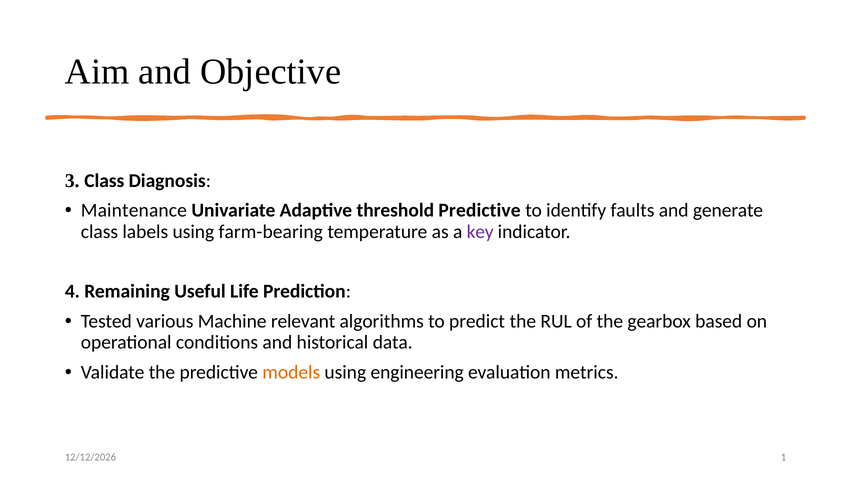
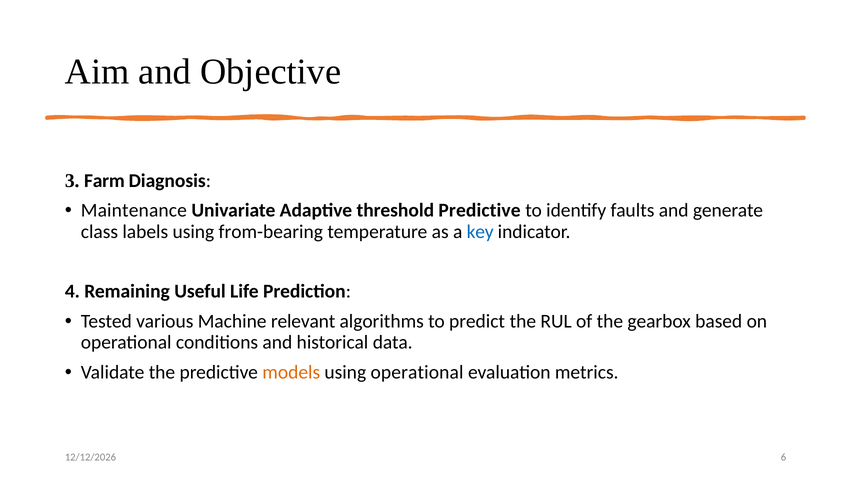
3 Class: Class -> Farm
farm-bearing: farm-bearing -> from-bearing
key colour: purple -> blue
using engineering: engineering -> operational
1: 1 -> 6
